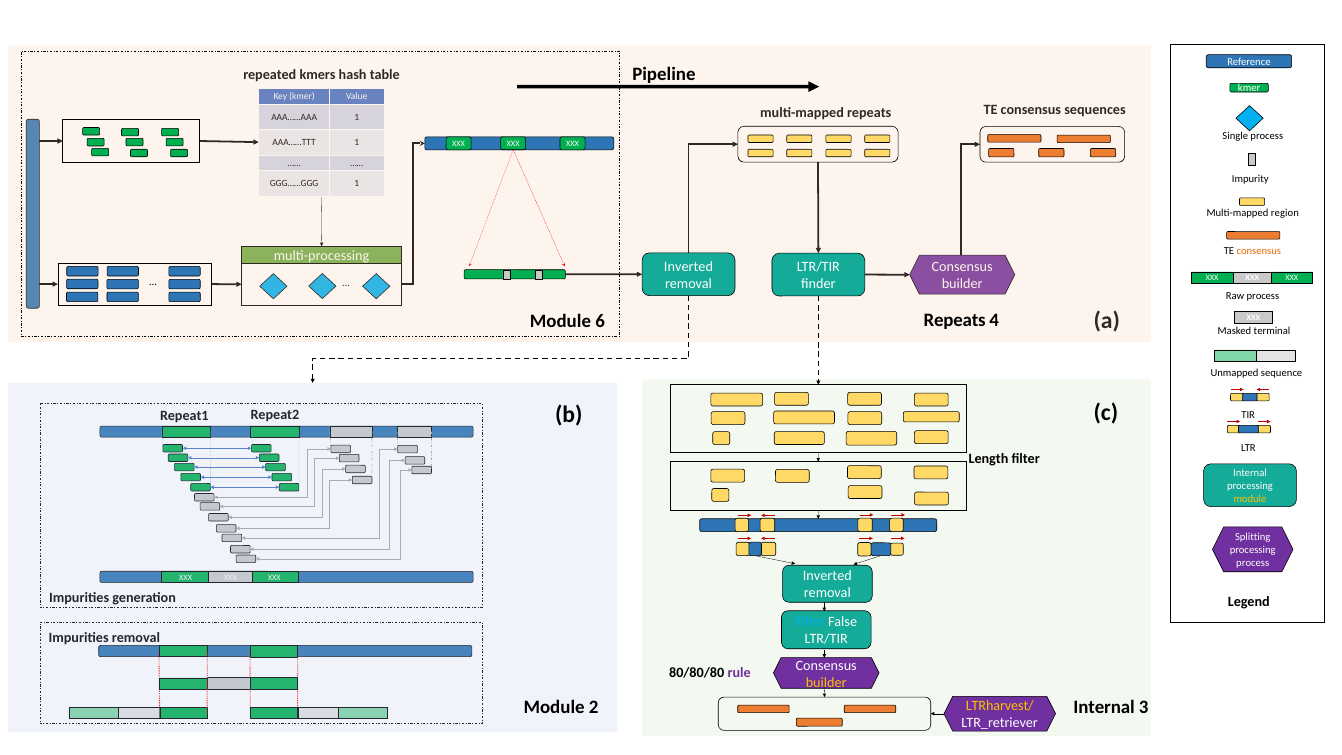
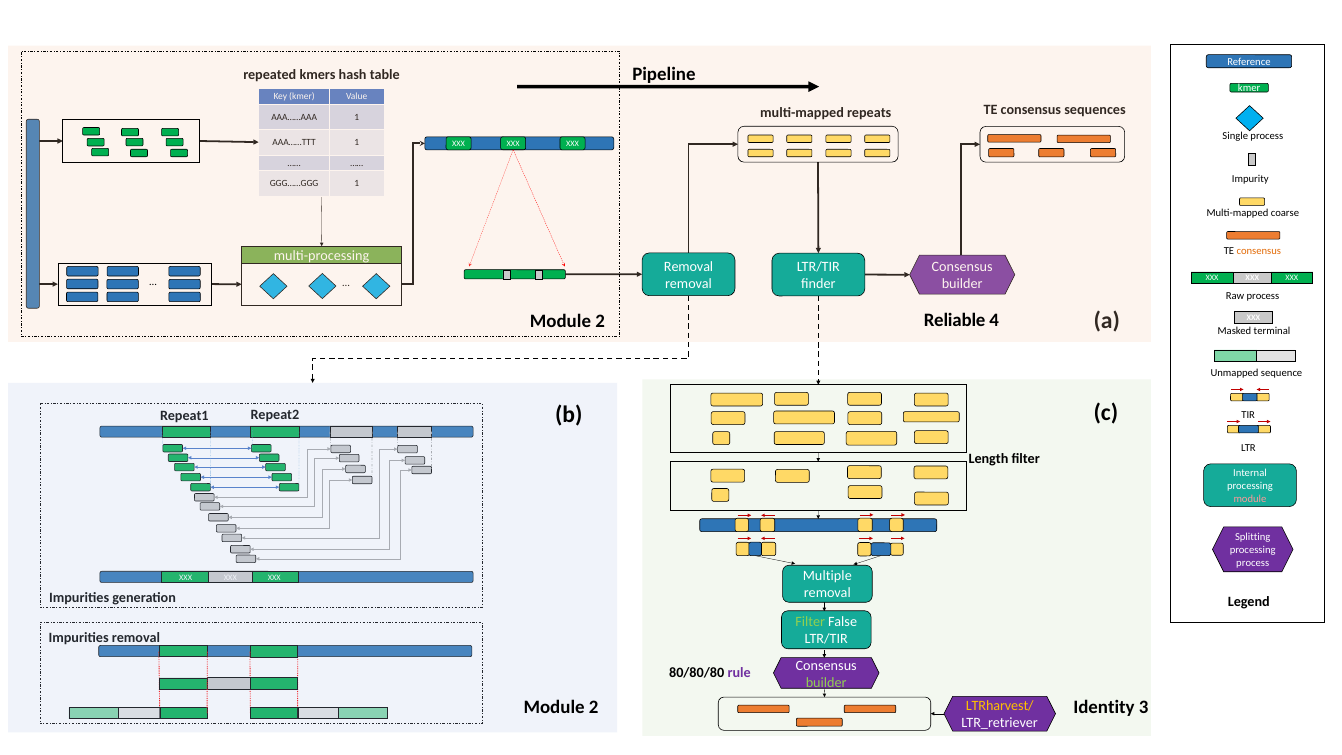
region: region -> coarse
Inverted at (688, 267): Inverted -> Removal
Repeats at (955, 320): Repeats -> Reliable
6 at (600, 321): 6 -> 2
module at (1250, 499) colour: yellow -> pink
Inverted at (827, 576): Inverted -> Multiple
Filter at (810, 622) colour: light blue -> light green
builder at (826, 682) colour: yellow -> light green
Internal at (1104, 708): Internal -> Identity
